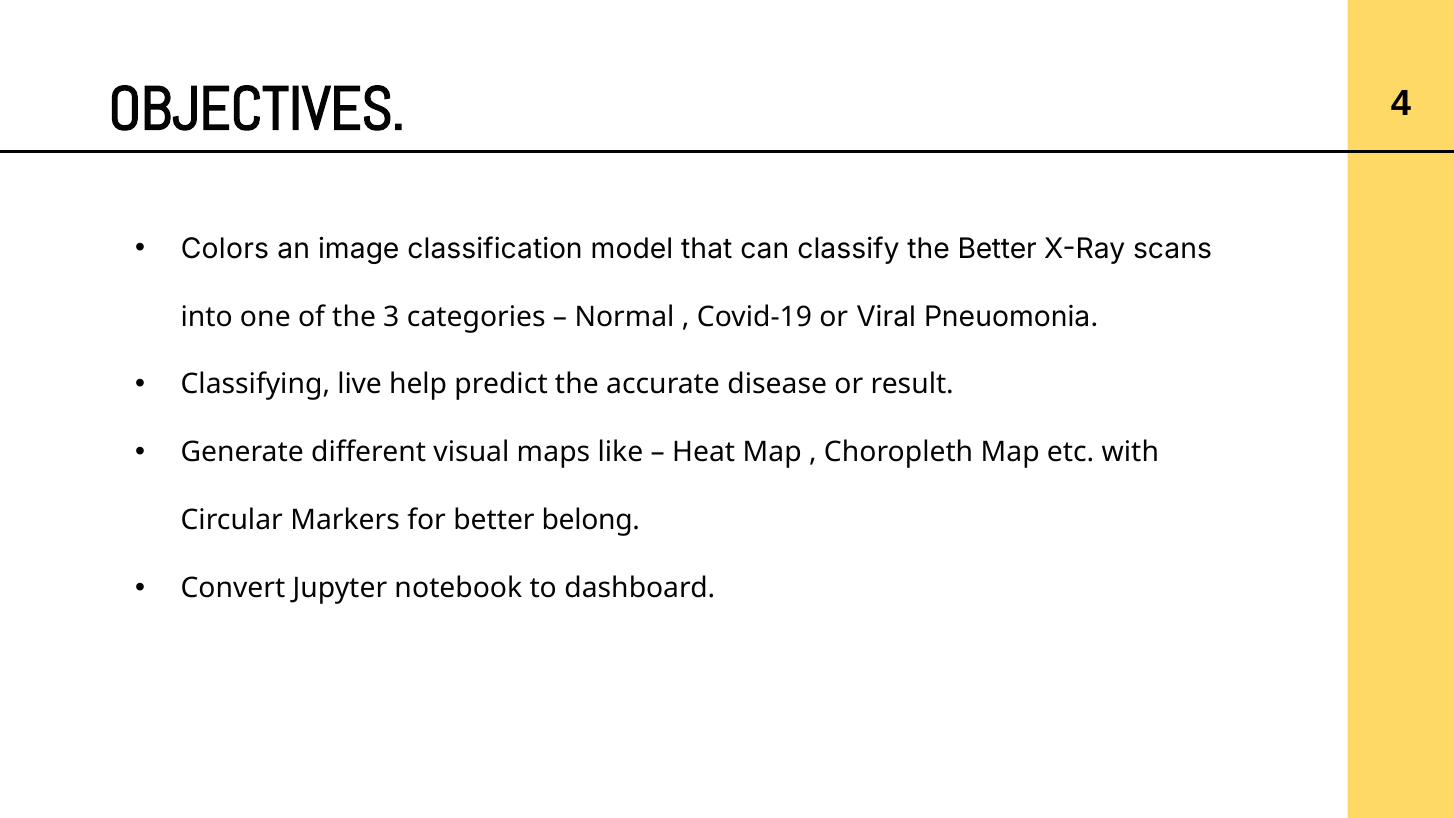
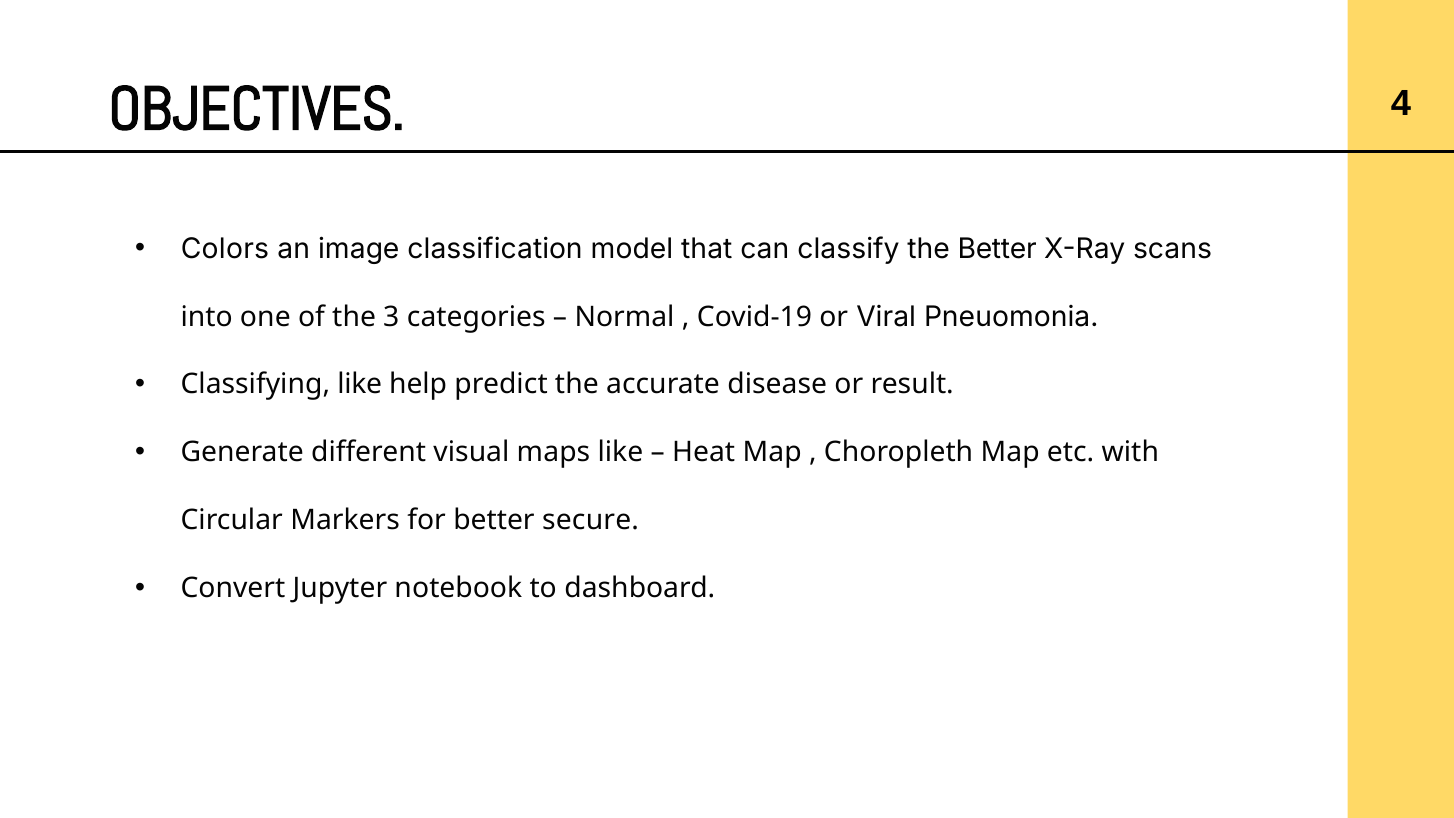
Classifying live: live -> like
belong: belong -> secure
